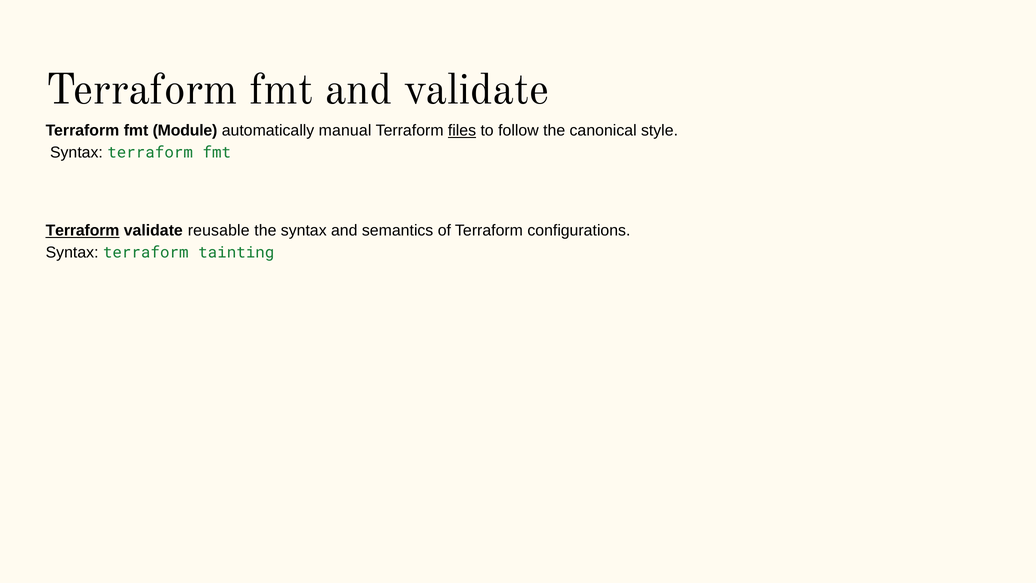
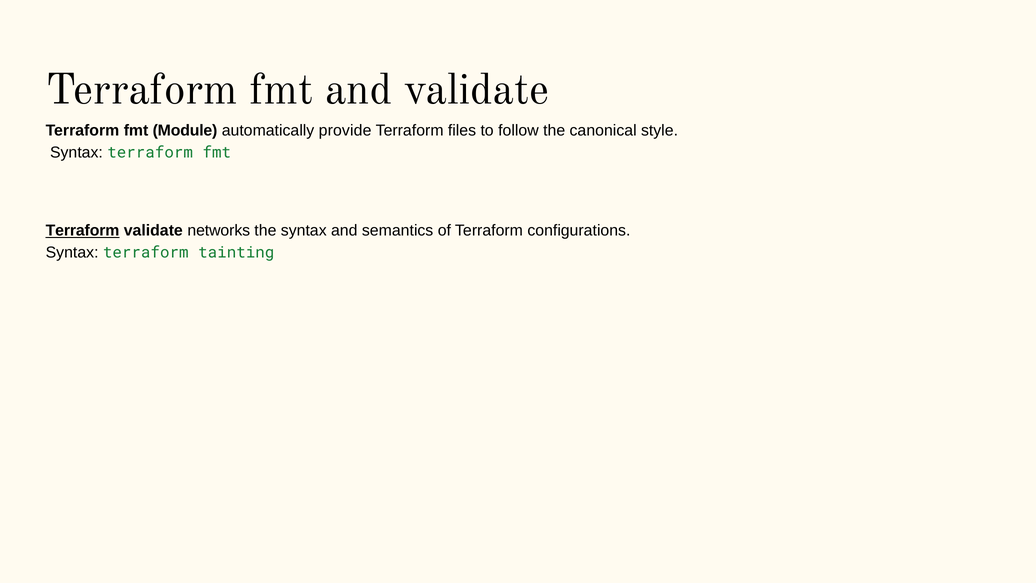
manual: manual -> provide
files underline: present -> none
reusable: reusable -> networks
